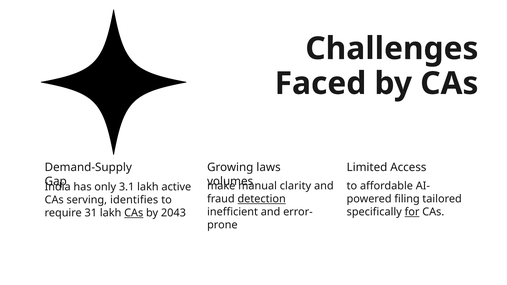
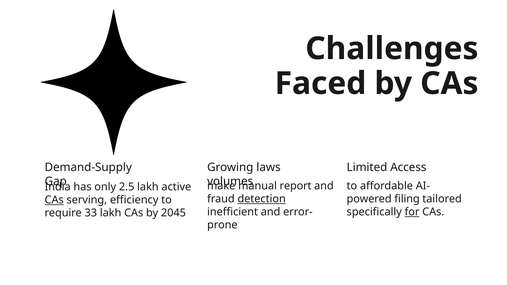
clarity: clarity -> report
3.1: 3.1 -> 2.5
CAs at (54, 200) underline: none -> present
identifies: identifies -> efficiency
31: 31 -> 33
CAs at (134, 213) underline: present -> none
2043: 2043 -> 2045
